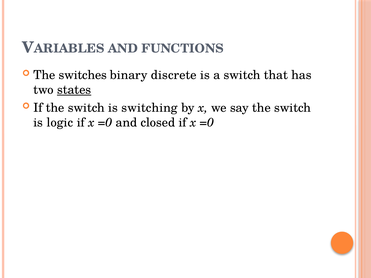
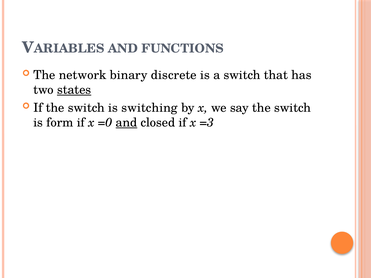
switches: switches -> network
logic: logic -> form
and at (126, 123) underline: none -> present
closed if x =0: =0 -> =3
